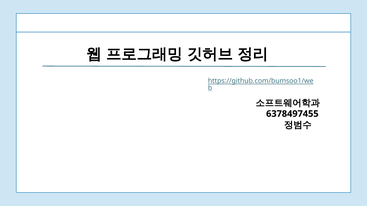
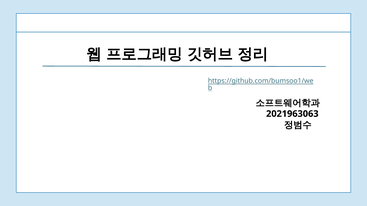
6378497455: 6378497455 -> 2021963063
